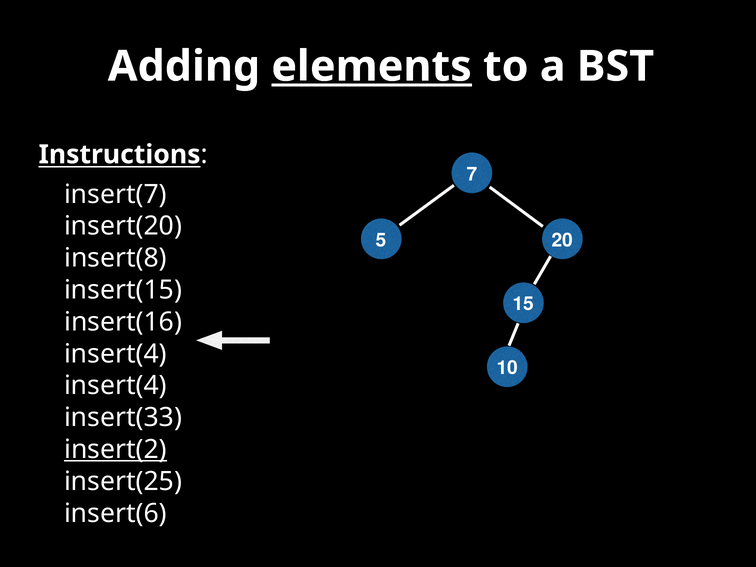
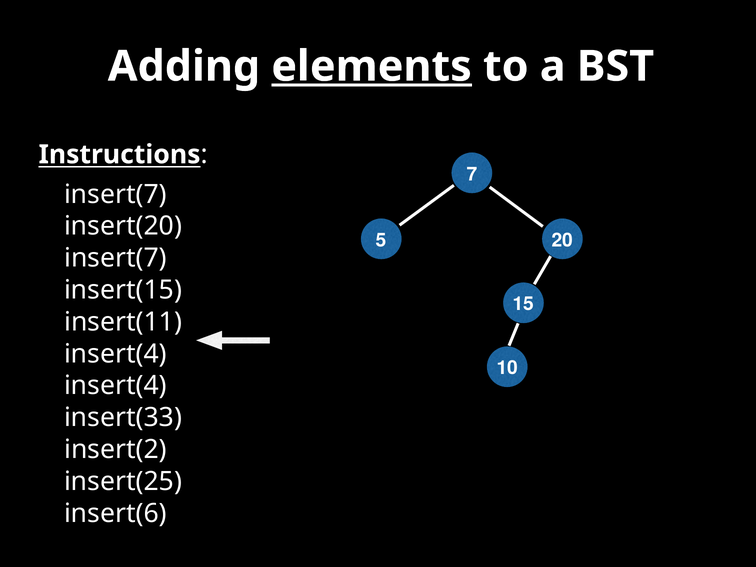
insert(8 at (115, 258): insert(8 -> insert(7
insert(16: insert(16 -> insert(11
insert(2 underline: present -> none
